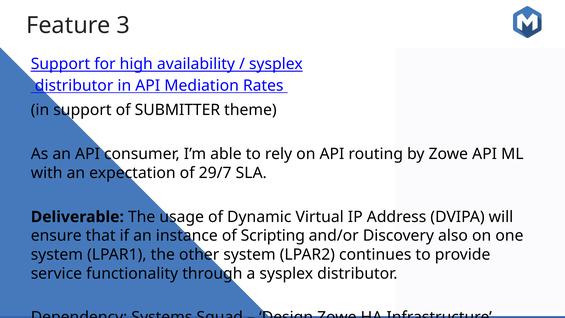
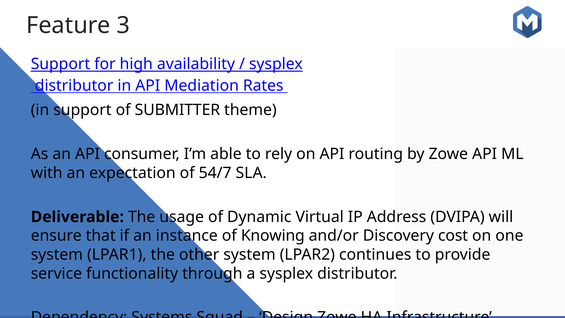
29/7: 29/7 -> 54/7
Scripting: Scripting -> Knowing
also: also -> cost
